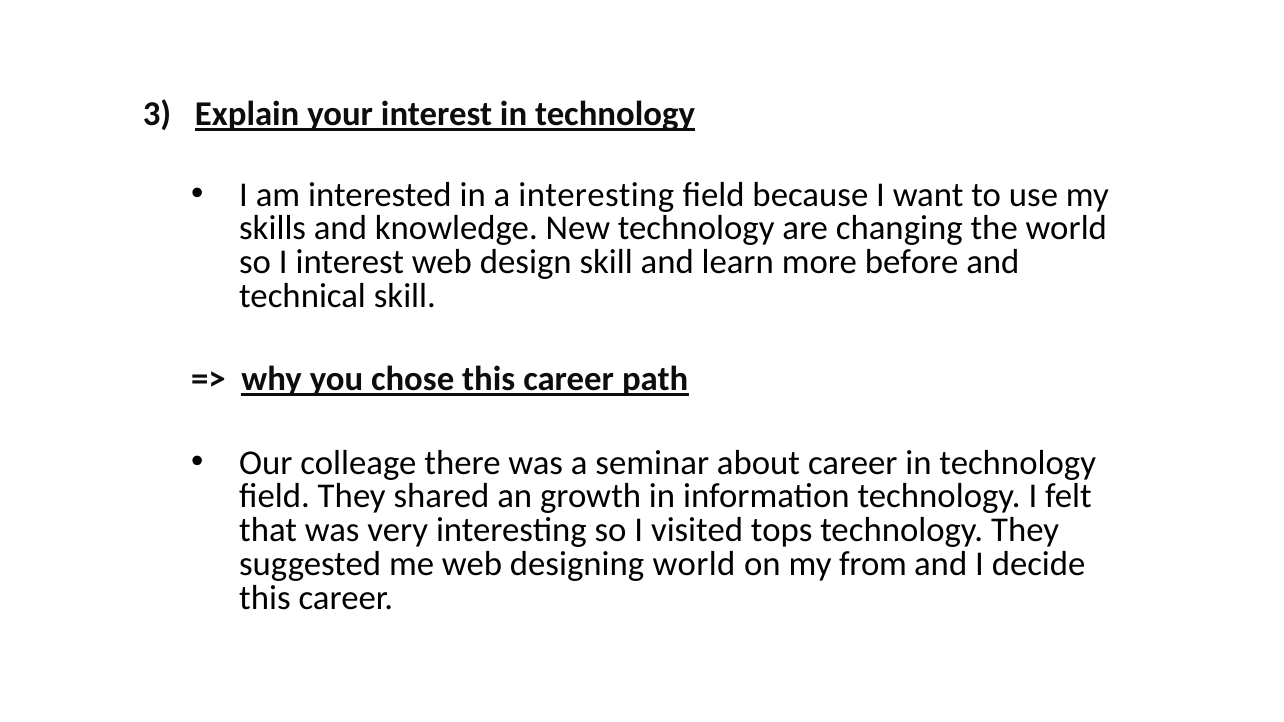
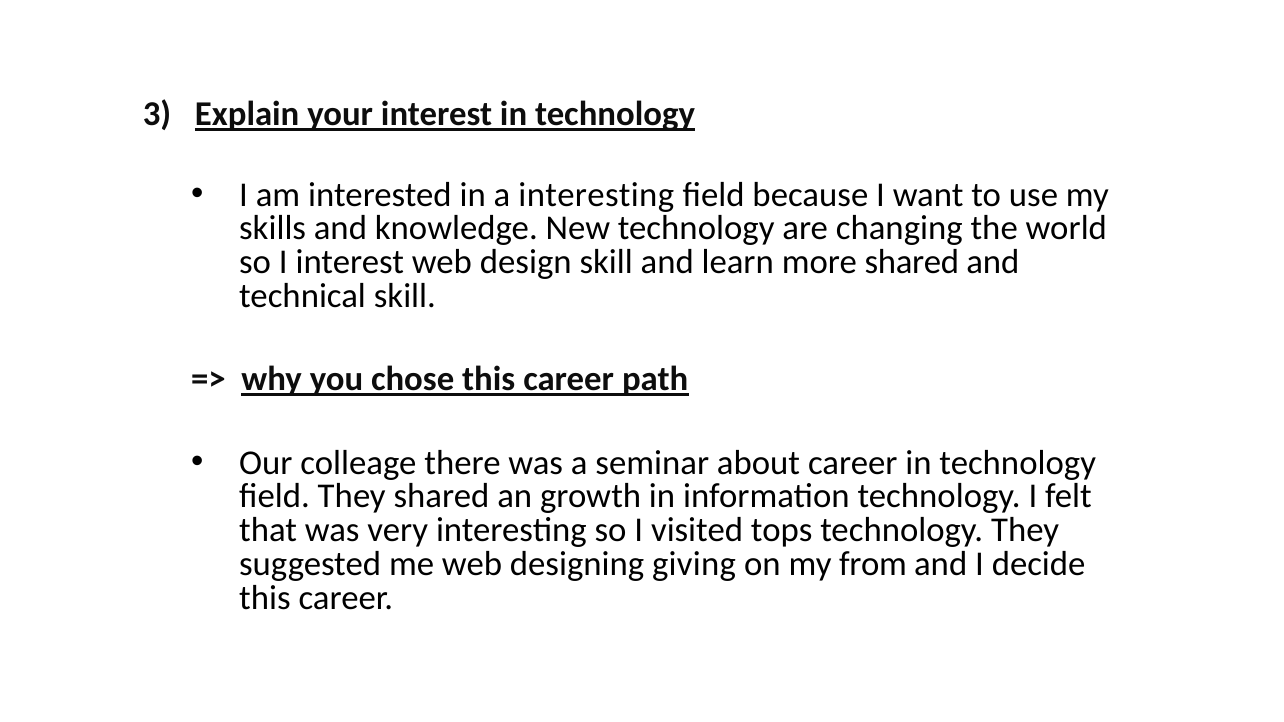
more before: before -> shared
designing world: world -> giving
